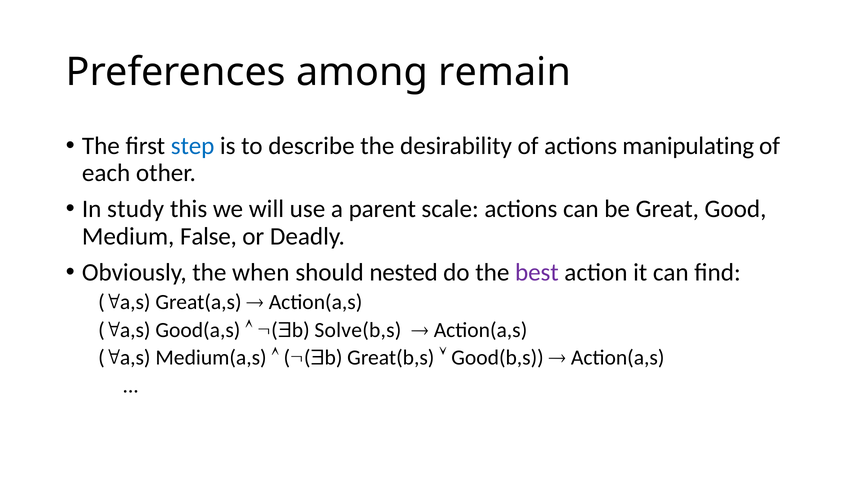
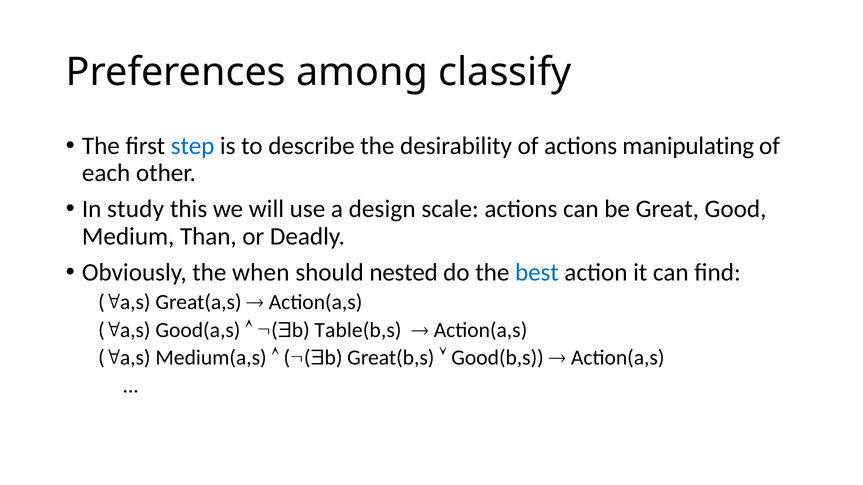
remain: remain -> classify
parent: parent -> design
False: False -> Than
best colour: purple -> blue
Solve(b,s: Solve(b,s -> Table(b,s
